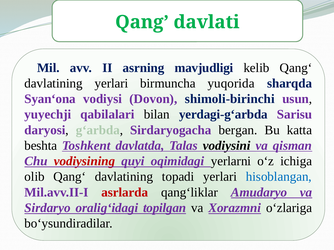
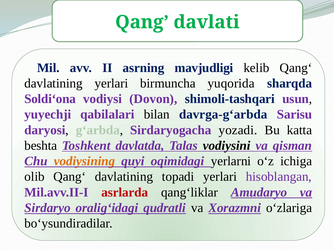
Syan‘ona: Syan‘ona -> Soldi‘ona
shimoli-birinchi: shimoli-birinchi -> shimoli-tashqari
yerdagi-g‘arbda: yerdagi-g‘arbda -> davrga-g‘arbda
bergan: bergan -> yozadi
vodiysining colour: red -> orange
hisoblangan colour: blue -> purple
topilgan: topilgan -> qudratli
